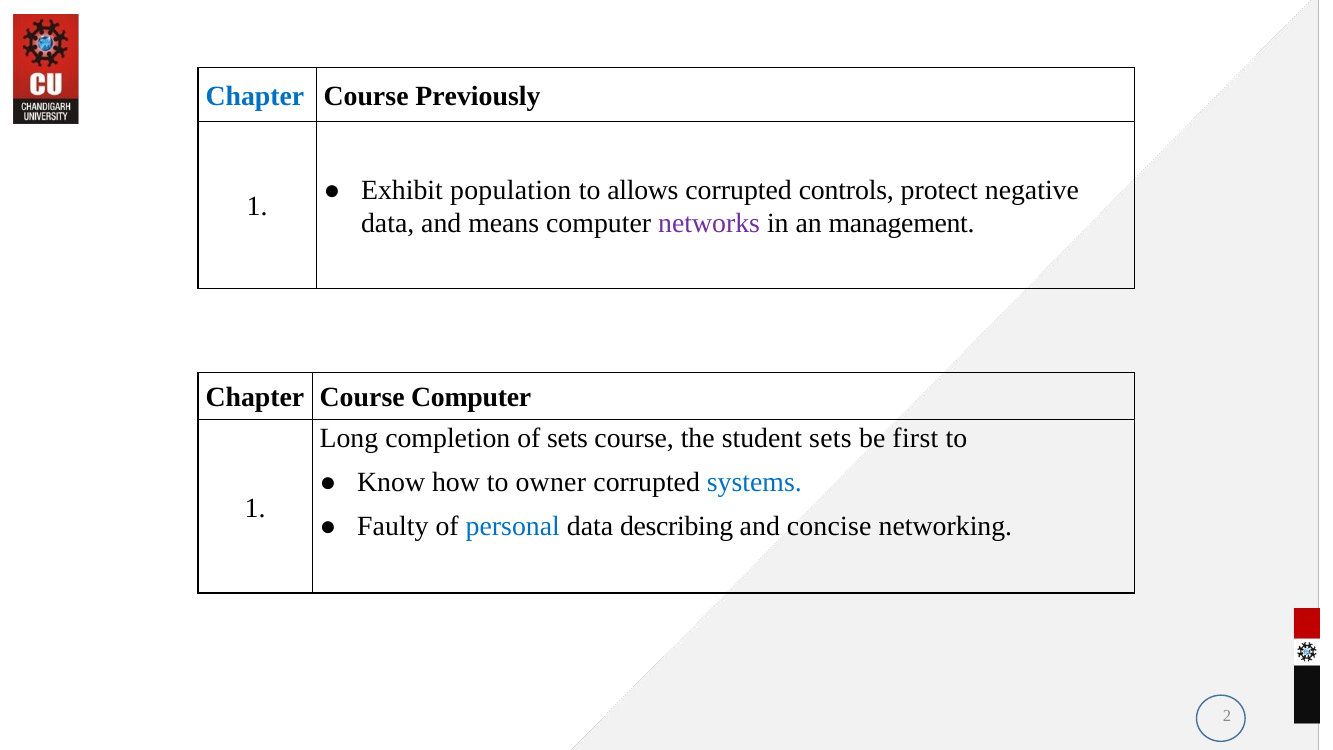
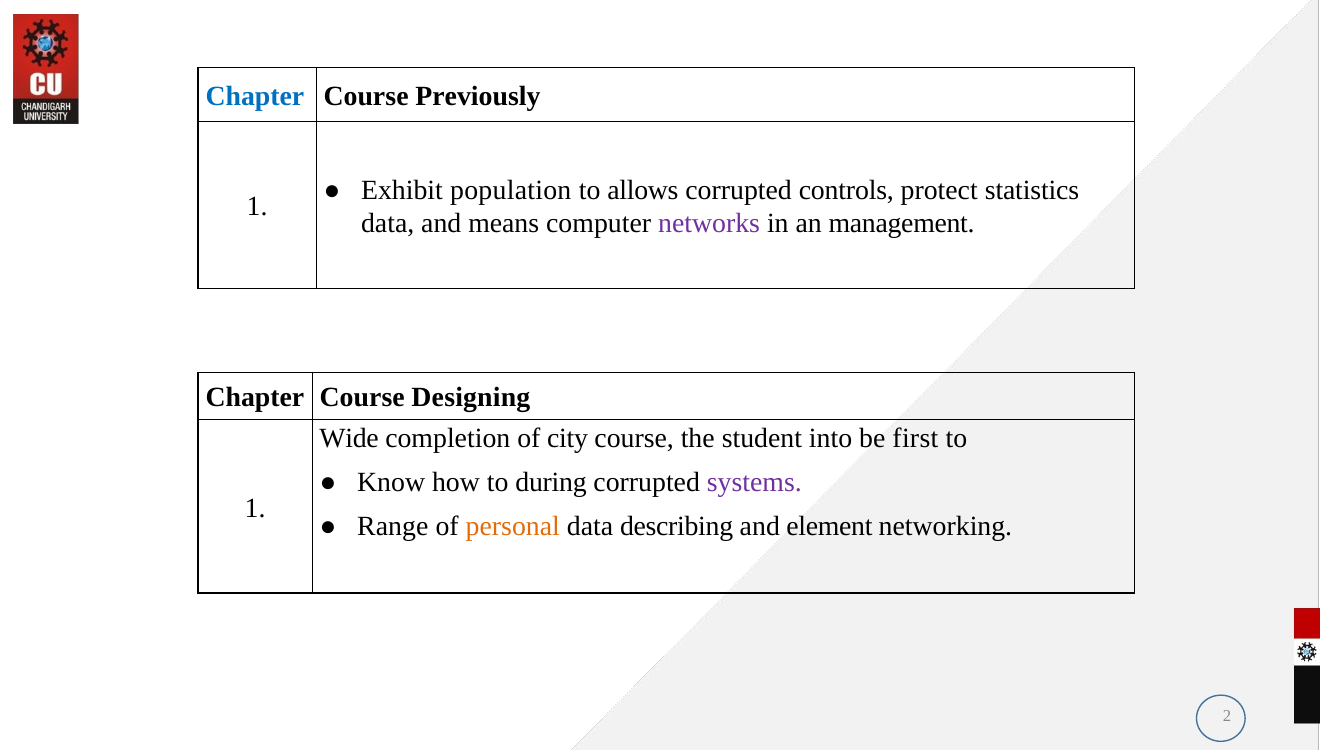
negative: negative -> statistics
Course Computer: Computer -> Designing
Long: Long -> Wide
of sets: sets -> city
student sets: sets -> into
owner: owner -> during
systems colour: blue -> purple
Faulty: Faulty -> Range
personal colour: blue -> orange
concise: concise -> element
